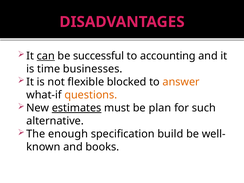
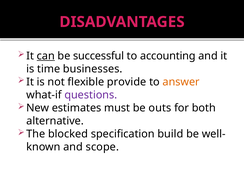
blocked: blocked -> provide
questions colour: orange -> purple
estimates underline: present -> none
plan: plan -> outs
such: such -> both
enough: enough -> blocked
books: books -> scope
